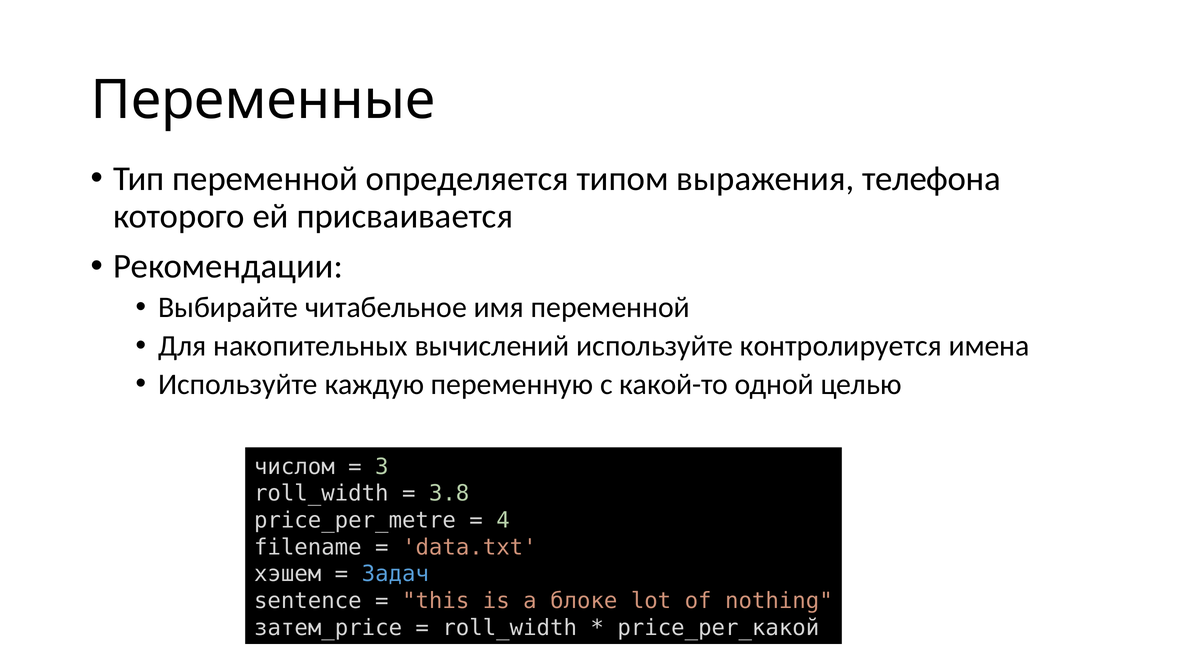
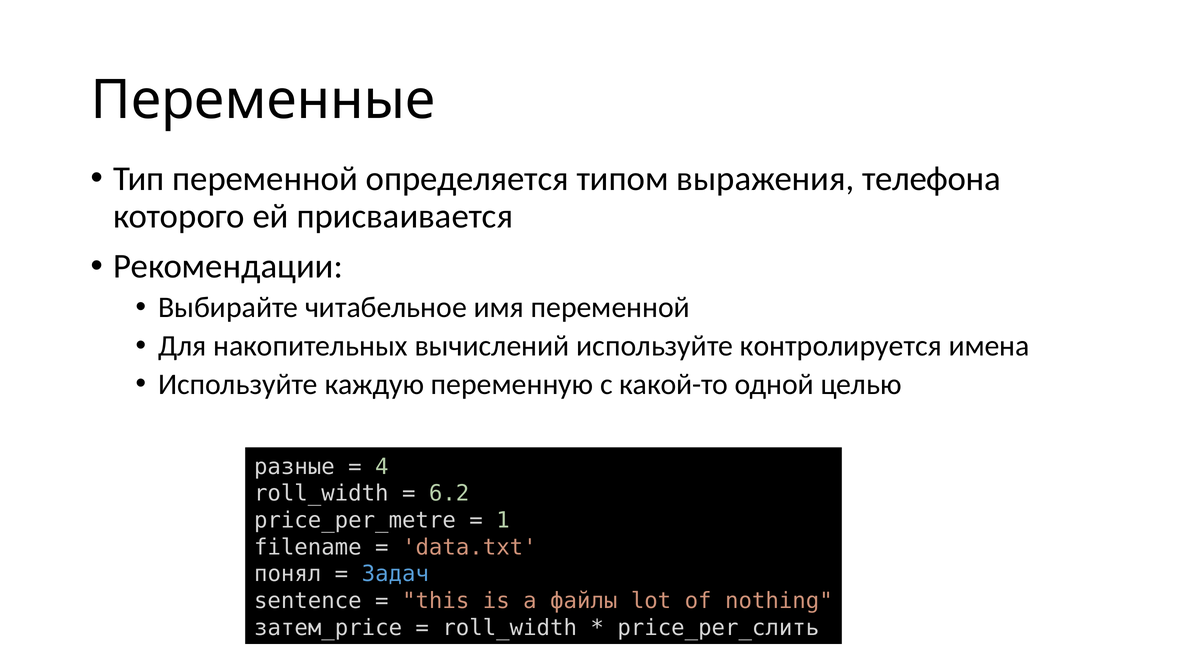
числом: числом -> разные
3: 3 -> 4
3.8: 3.8 -> 6.2
4: 4 -> 1
хэшем: хэшем -> понял
блоке: блоке -> файлы
price_per_какой: price_per_какой -> price_per_слить
